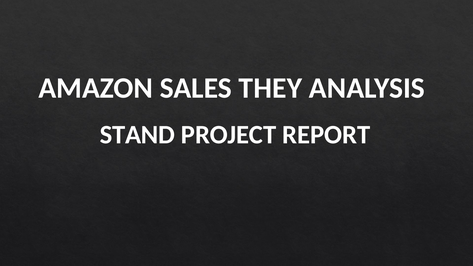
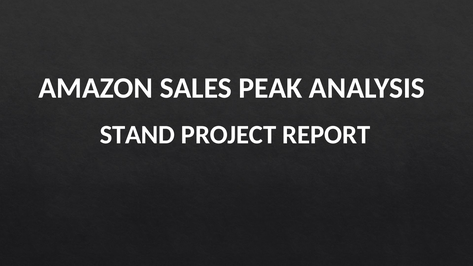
THEY: THEY -> PEAK
